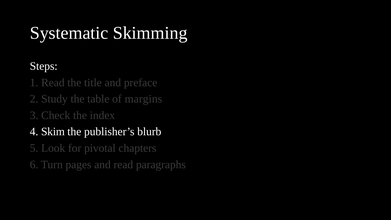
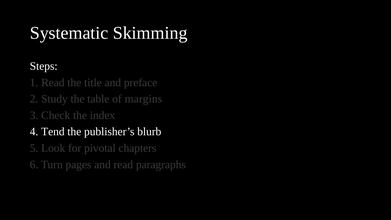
Skim: Skim -> Tend
